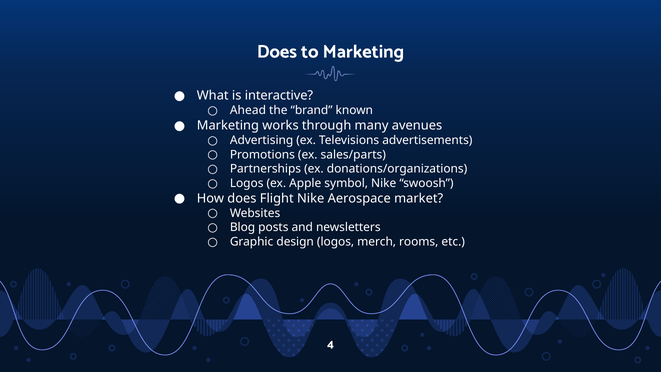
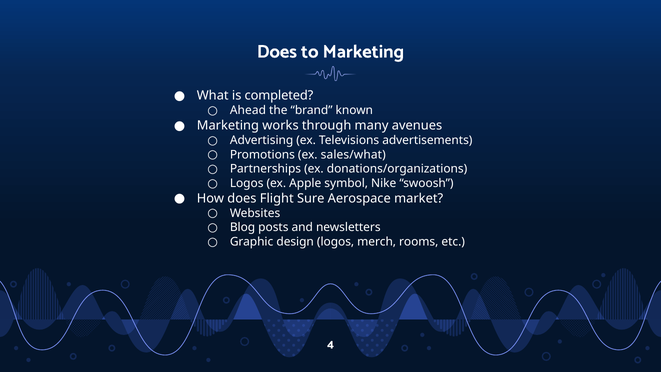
interactive: interactive -> completed
sales/parts: sales/parts -> sales/what
Flight Nike: Nike -> Sure
